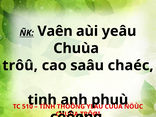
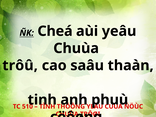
Vaên: Vaên -> Cheá
chaéc: chaéc -> thaàn
